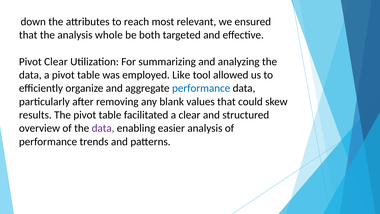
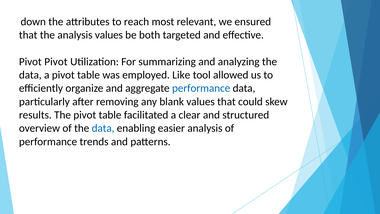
analysis whole: whole -> values
Pivot Clear: Clear -> Pivot
data at (103, 128) colour: purple -> blue
